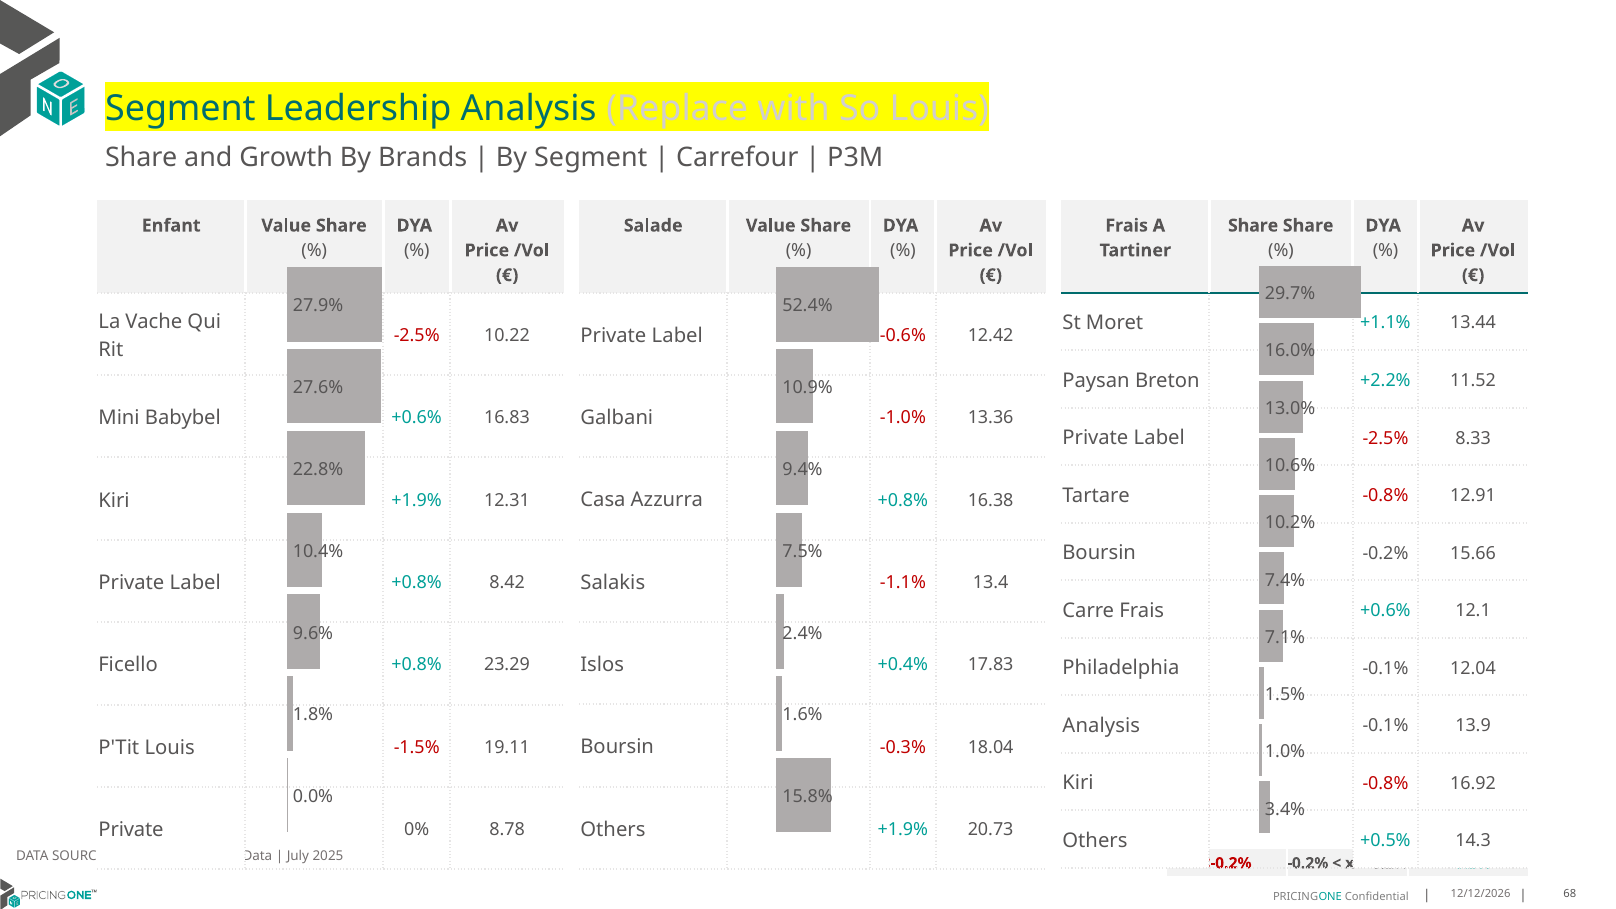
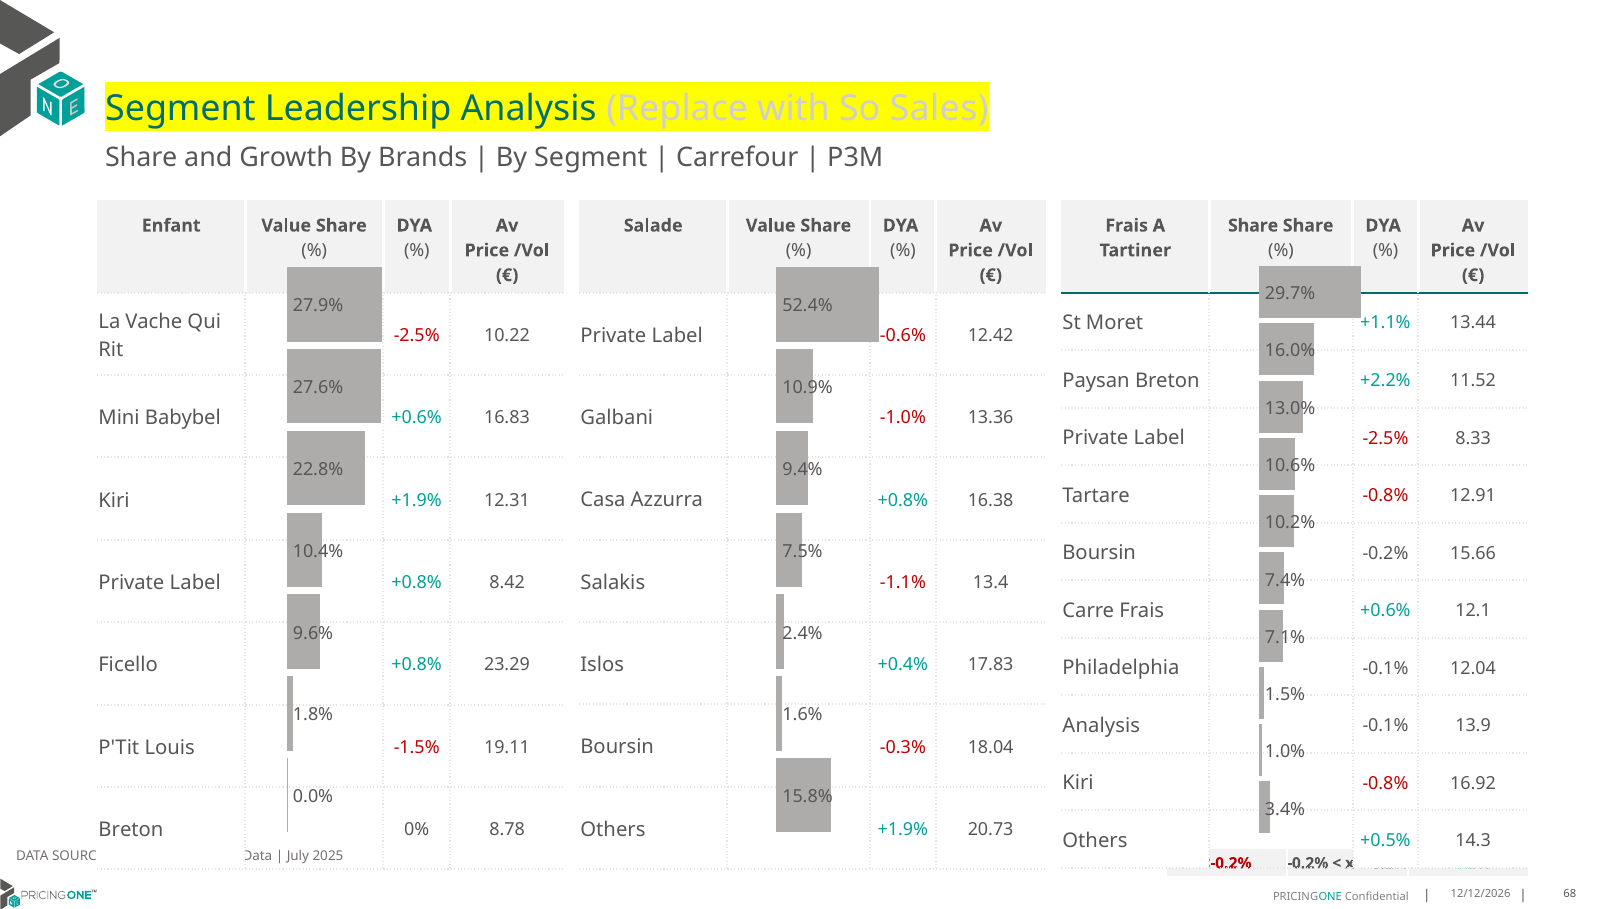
So Louis: Louis -> Sales
Private at (131, 830): Private -> Breton
